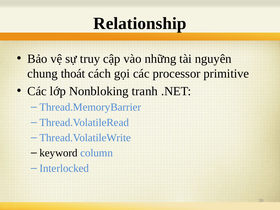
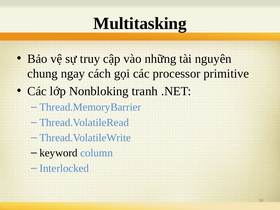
Relationship: Relationship -> Multitasking
thoát: thoát -> ngay
